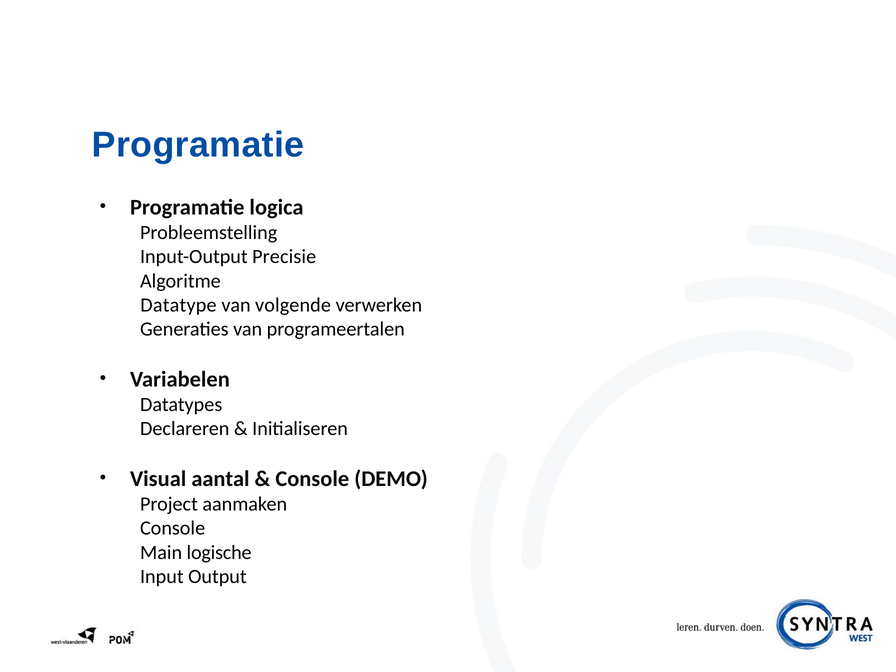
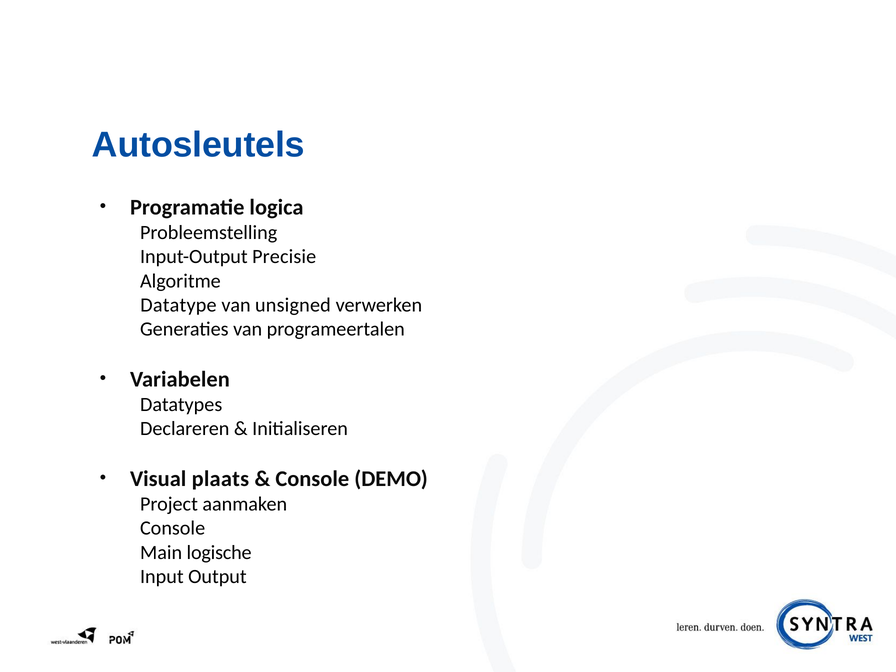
Programatie at (198, 145): Programatie -> Autosleutels
volgende: volgende -> unsigned
aantal: aantal -> plaats
